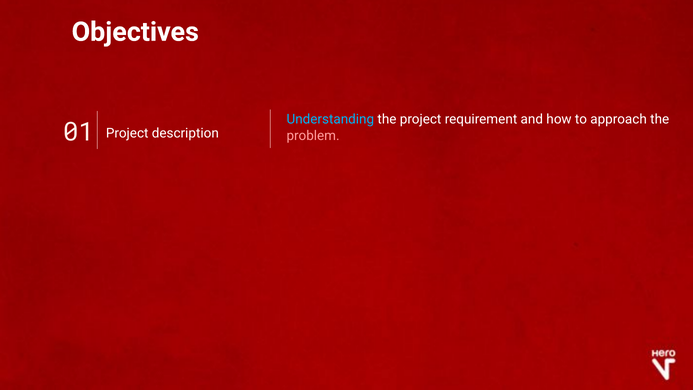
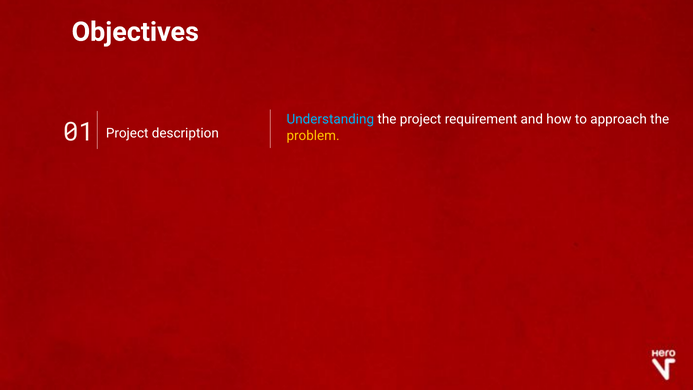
problem colour: pink -> yellow
